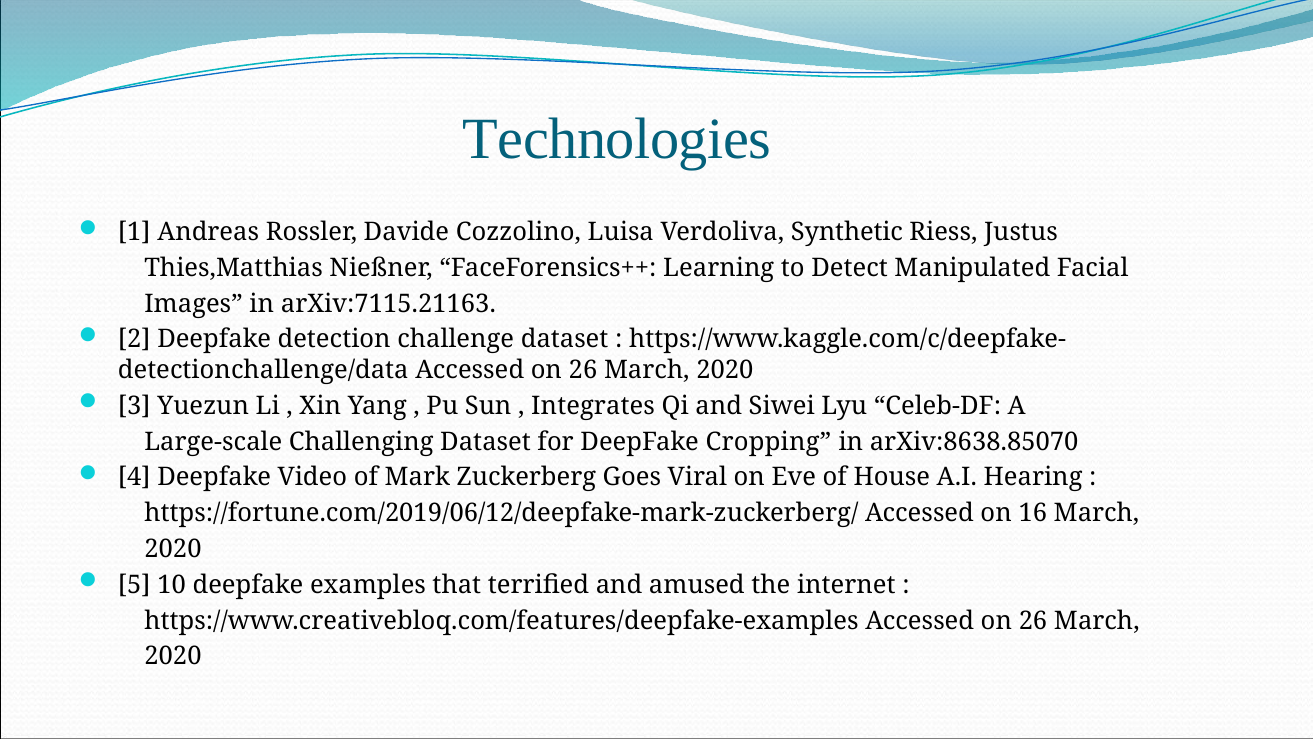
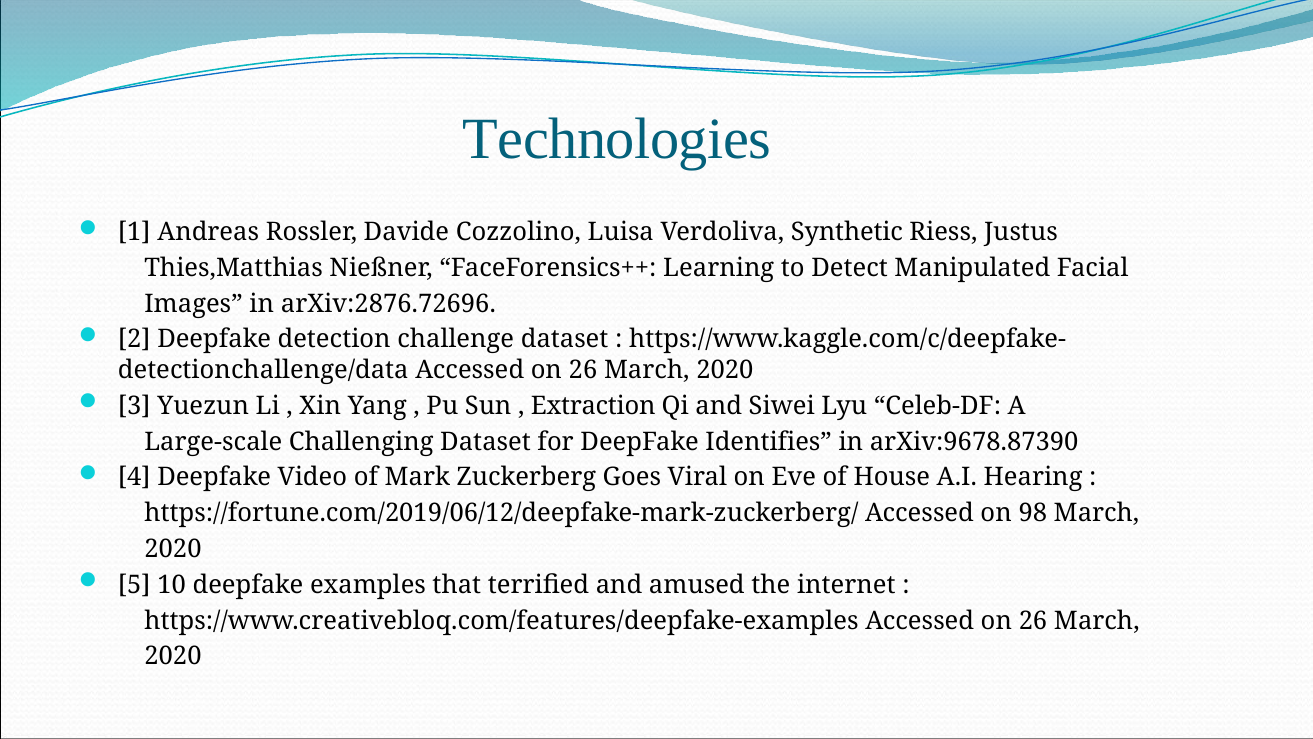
arXiv:7115.21163: arXiv:7115.21163 -> arXiv:2876.72696
Integrates: Integrates -> Extraction
Cropping: Cropping -> Identifies
arXiv:8638.85070: arXiv:8638.85070 -> arXiv:9678.87390
16: 16 -> 98
